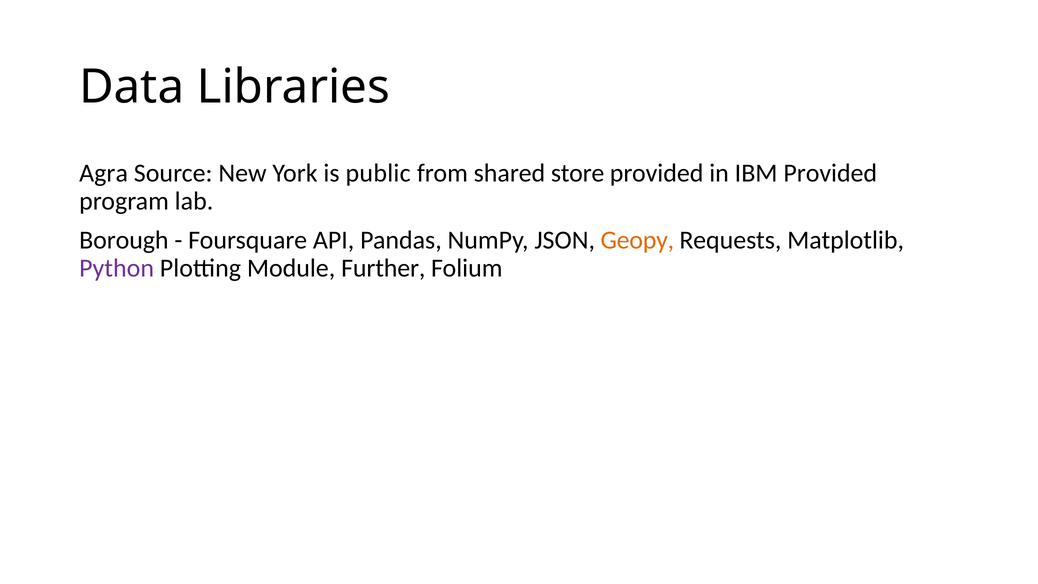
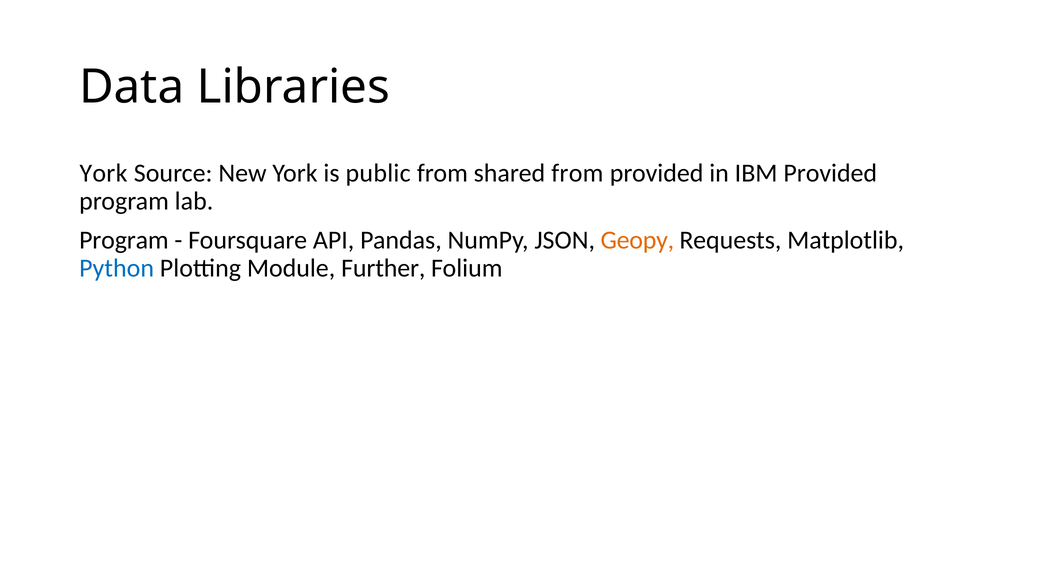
Agra at (104, 173): Agra -> York
shared store: store -> from
Borough at (124, 240): Borough -> Program
Python colour: purple -> blue
